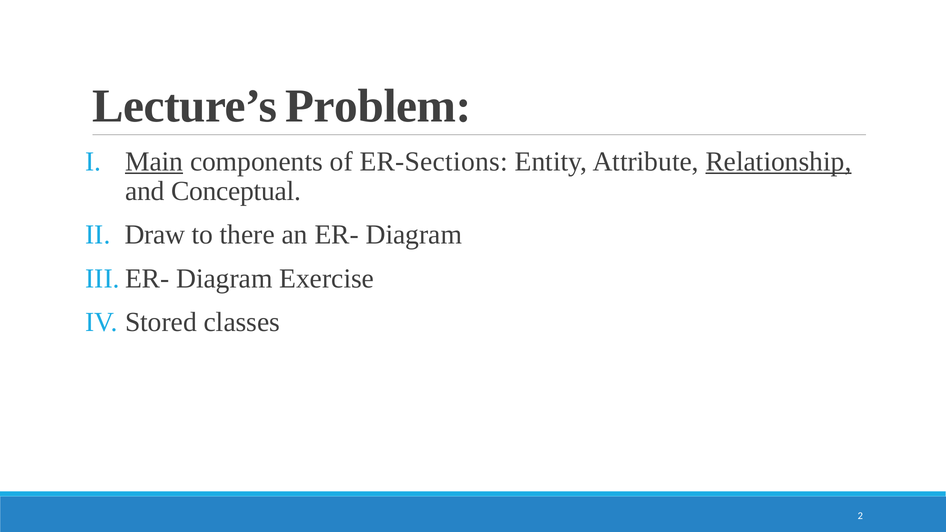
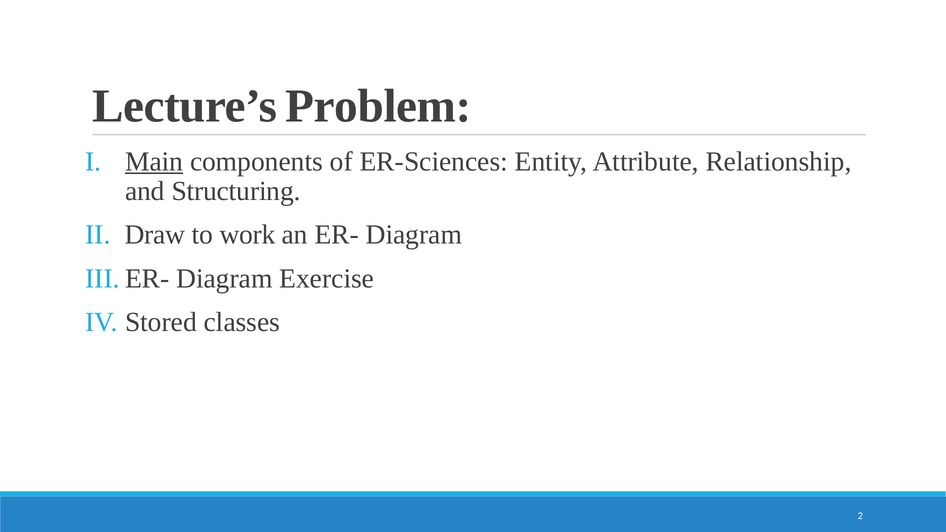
ER-Sections: ER-Sections -> ER-Sciences
Relationship underline: present -> none
Conceptual: Conceptual -> Structuring
there: there -> work
